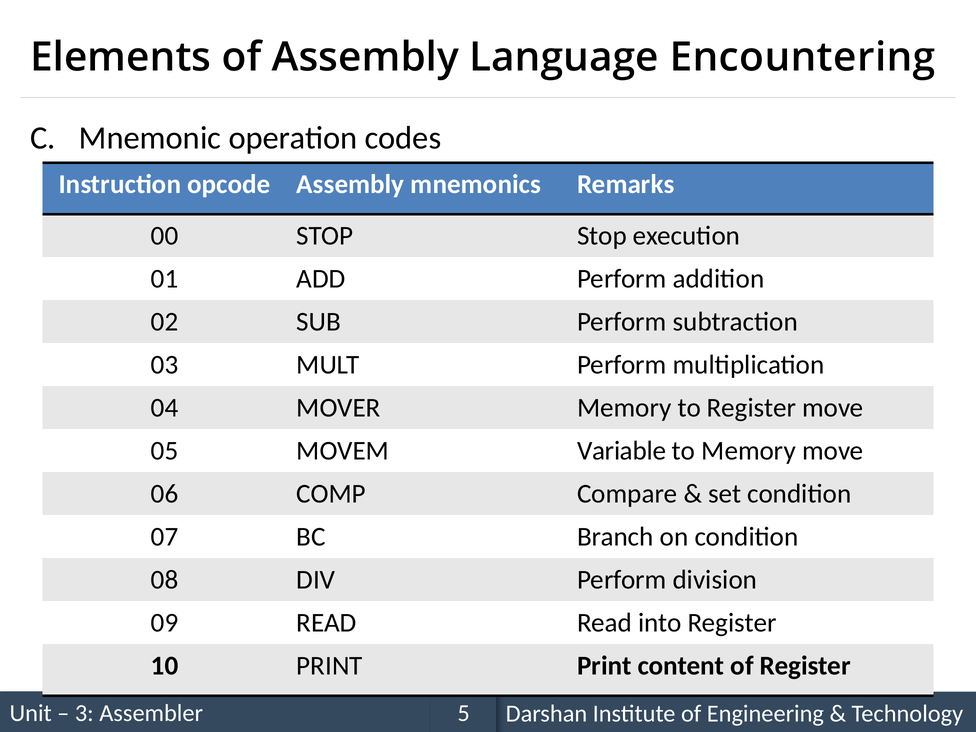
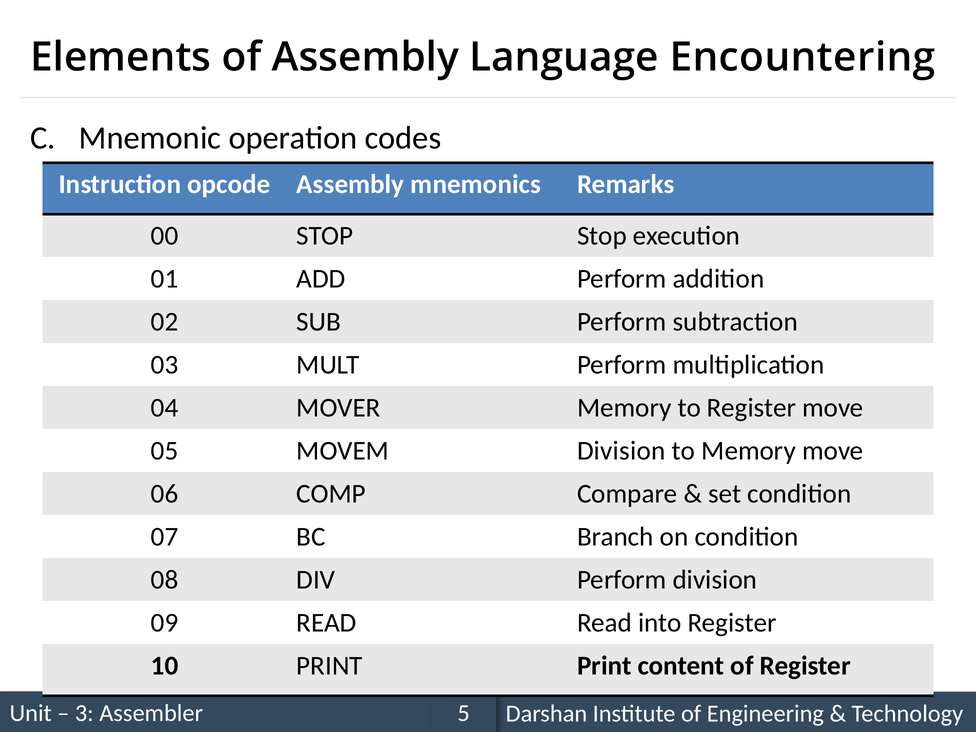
MOVEM Variable: Variable -> Division
